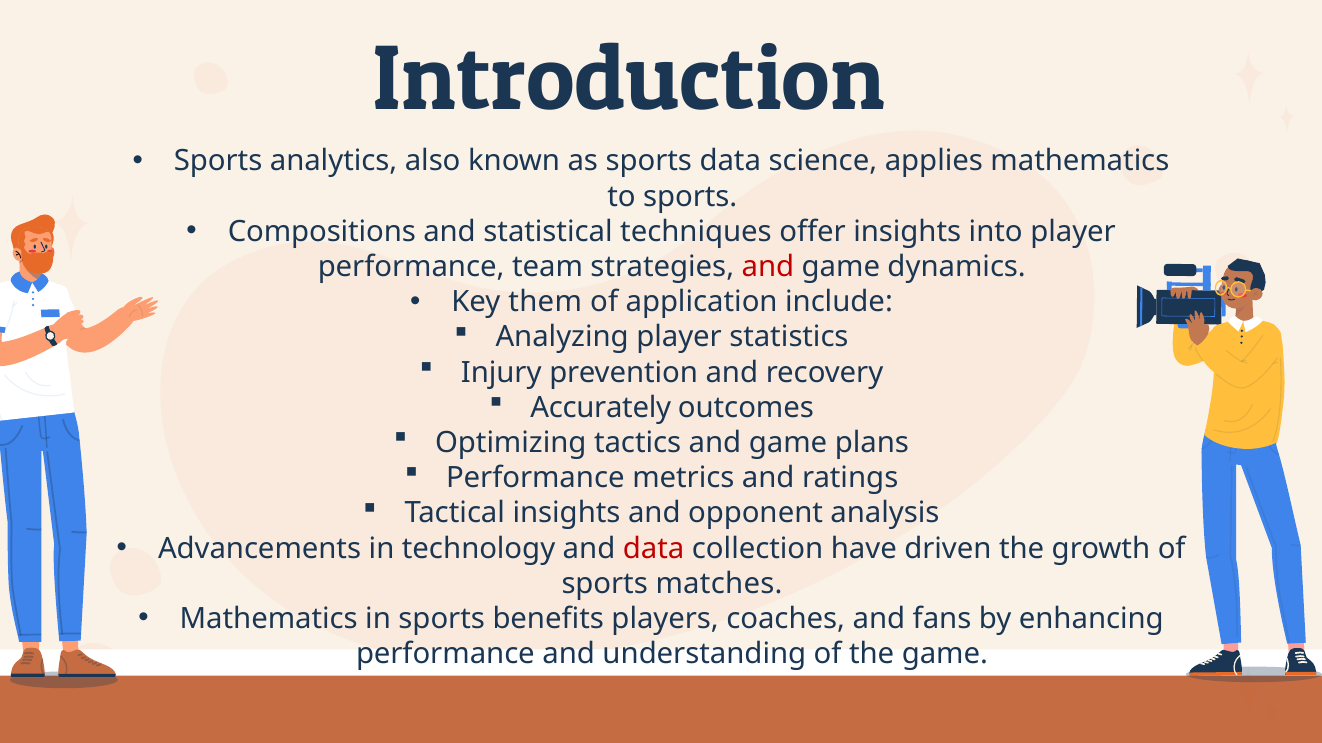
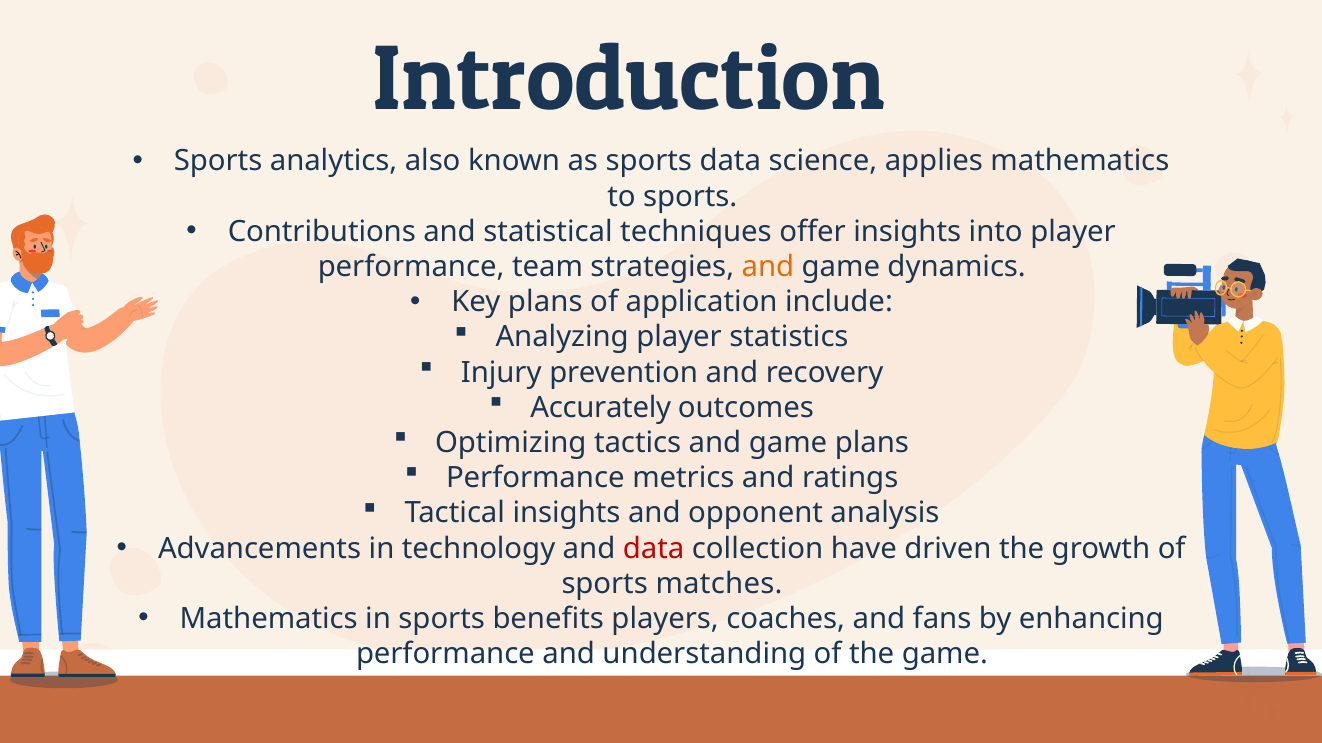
Compositions: Compositions -> Contributions
and at (768, 267) colour: red -> orange
Key them: them -> plans
